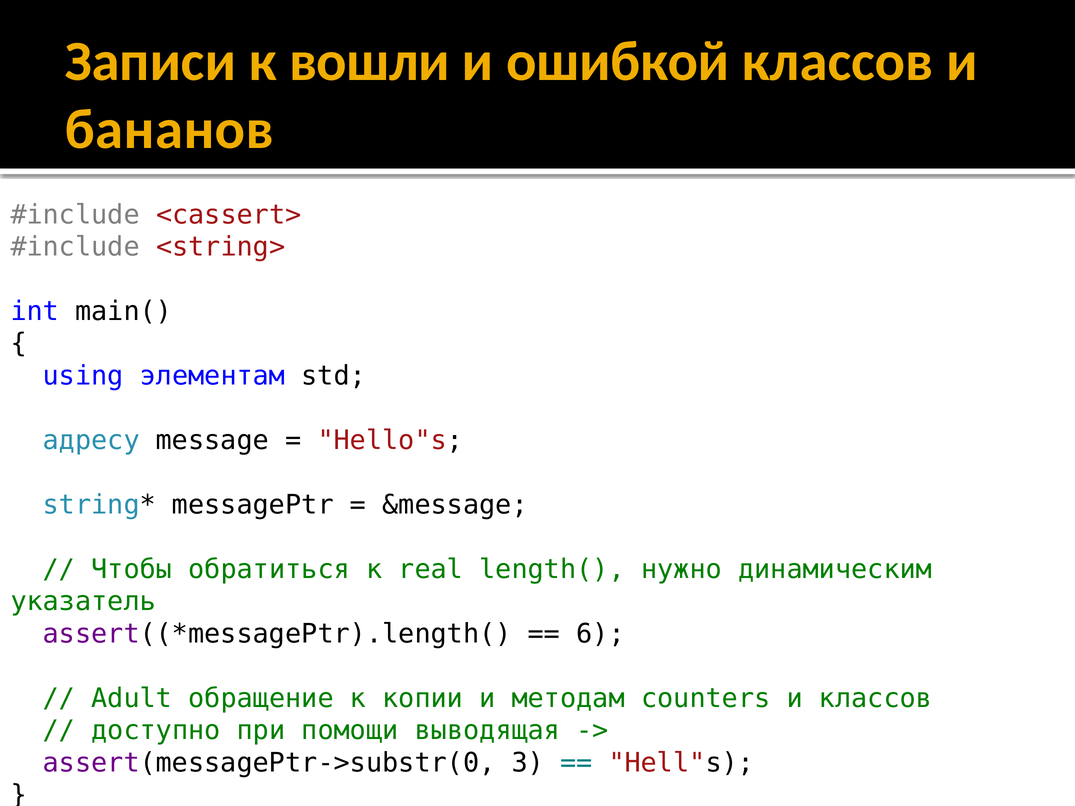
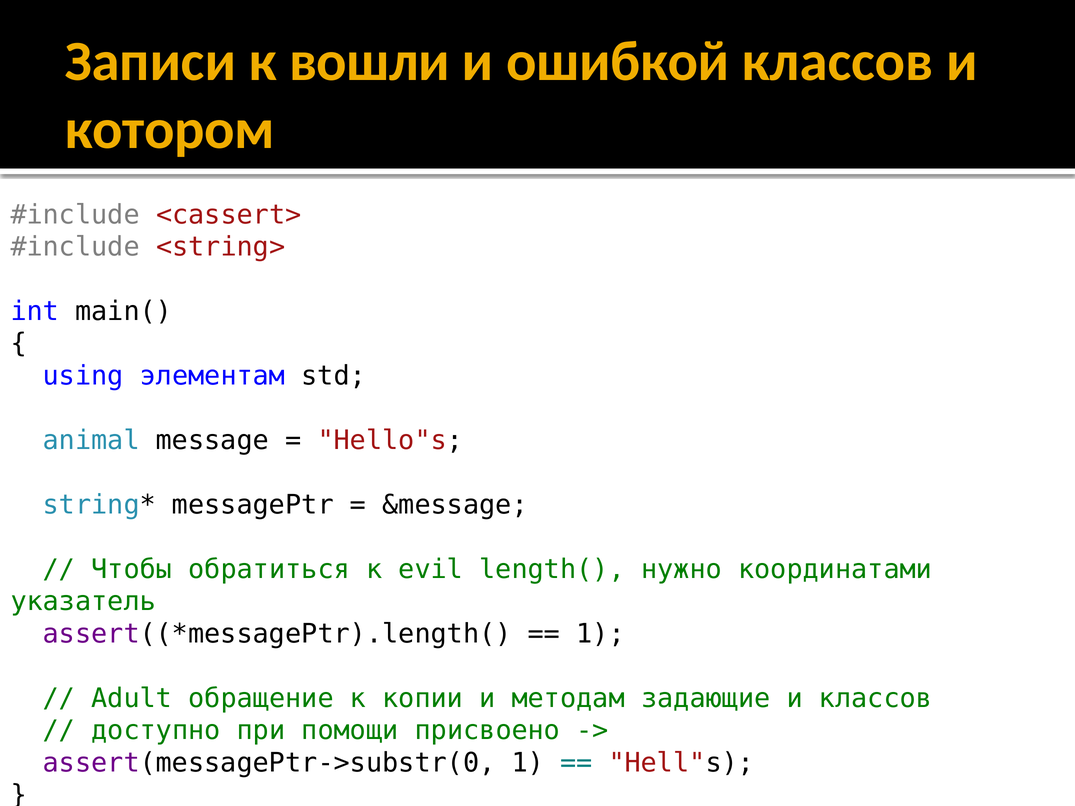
бананов: бананов -> котором
адресу: адресу -> animal
real: real -> evil
динамическим: динамическим -> координатами
6 at (600, 634): 6 -> 1
counters: counters -> задающие
выводящая: выводящая -> присвоено
assert(messagePtr->substr(0 3: 3 -> 1
